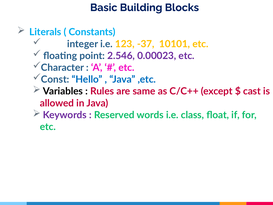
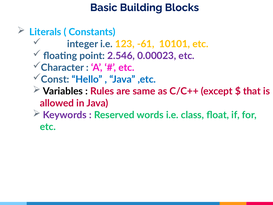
-37: -37 -> -61
cast: cast -> that
